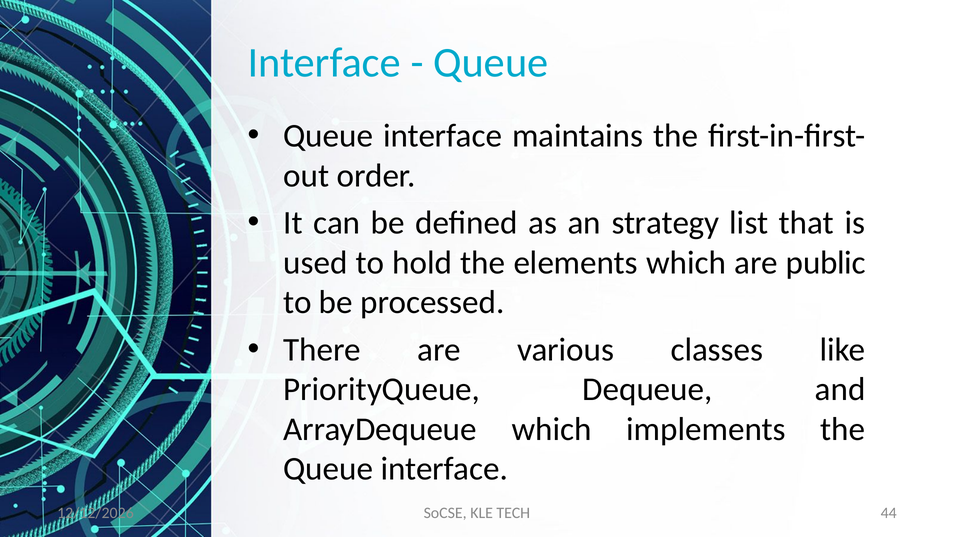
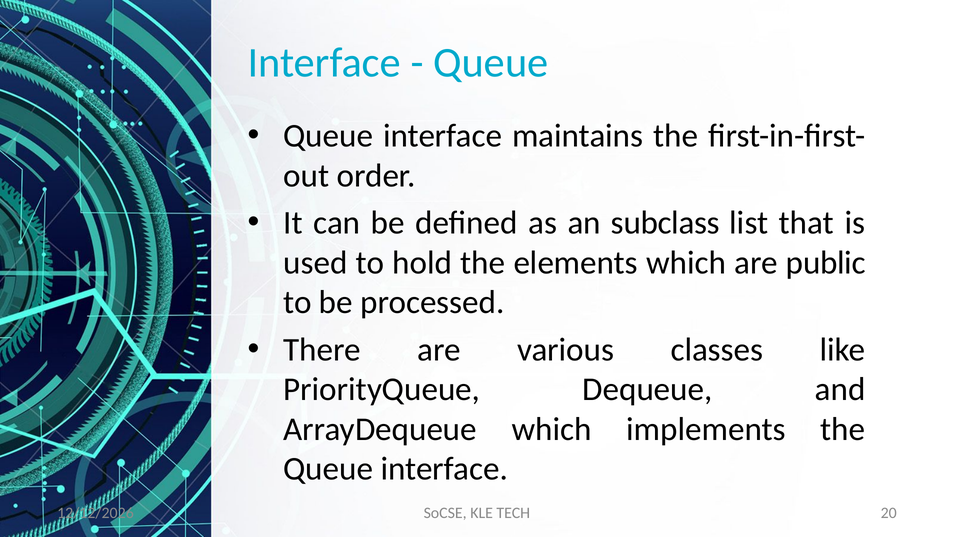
strategy: strategy -> subclass
44: 44 -> 20
